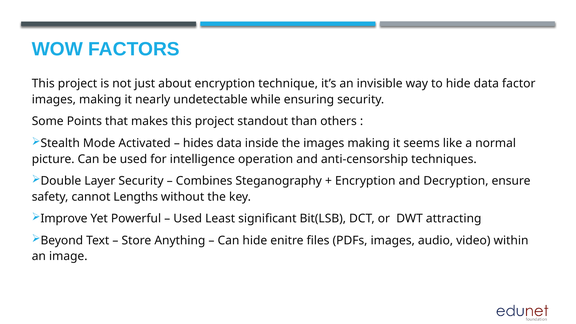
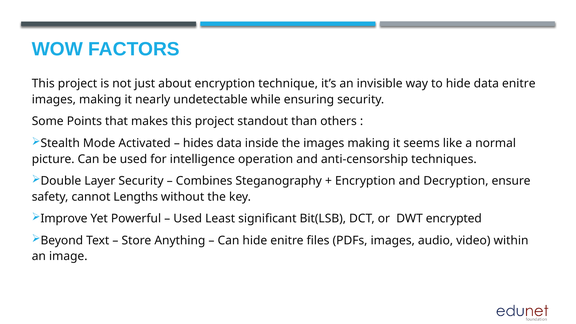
data factor: factor -> enitre
attracting: attracting -> encrypted
